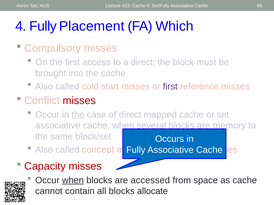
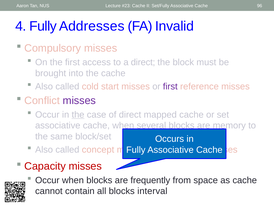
Placement: Placement -> Addresses
Which: Which -> Invalid
misses at (79, 101) colour: red -> purple
when at (73, 181) underline: present -> none
accessed: accessed -> frequently
allocate: allocate -> interval
